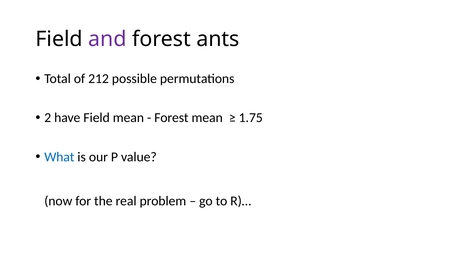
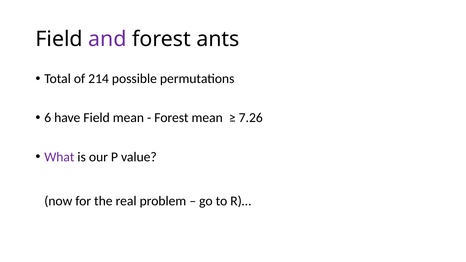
212: 212 -> 214
2: 2 -> 6
1.75: 1.75 -> 7.26
What colour: blue -> purple
